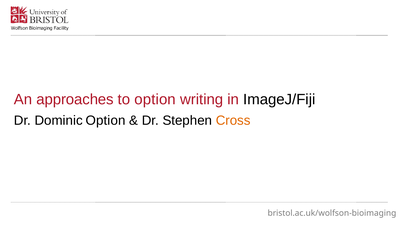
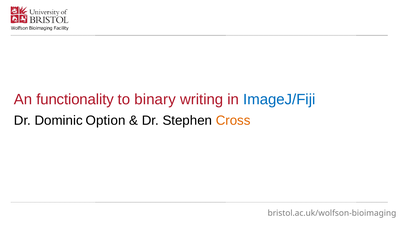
approaches: approaches -> functionality
to option: option -> binary
ImageJ/Fiji colour: black -> blue
